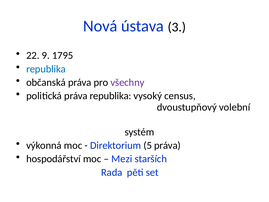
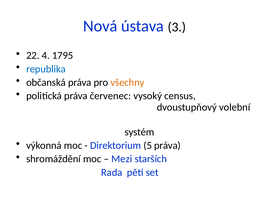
9: 9 -> 4
všechny colour: purple -> orange
práva republika: republika -> červenec
hospodářství: hospodářství -> shromáždění
